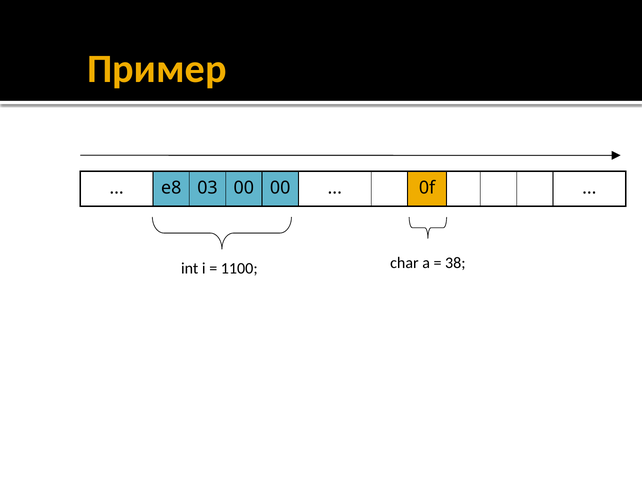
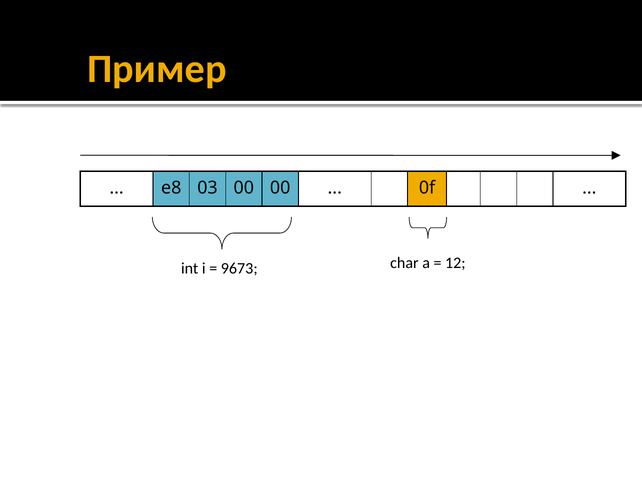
1100: 1100 -> 9673
38: 38 -> 12
